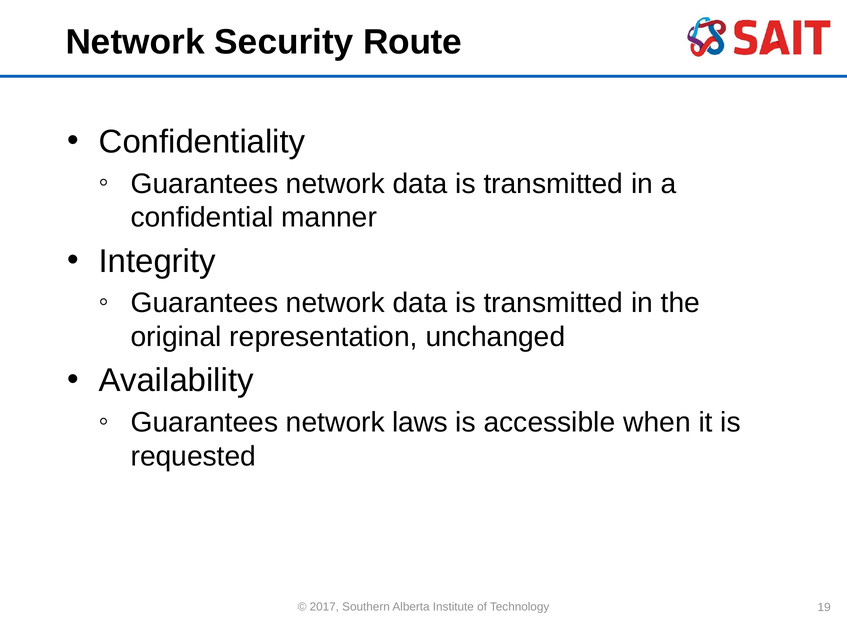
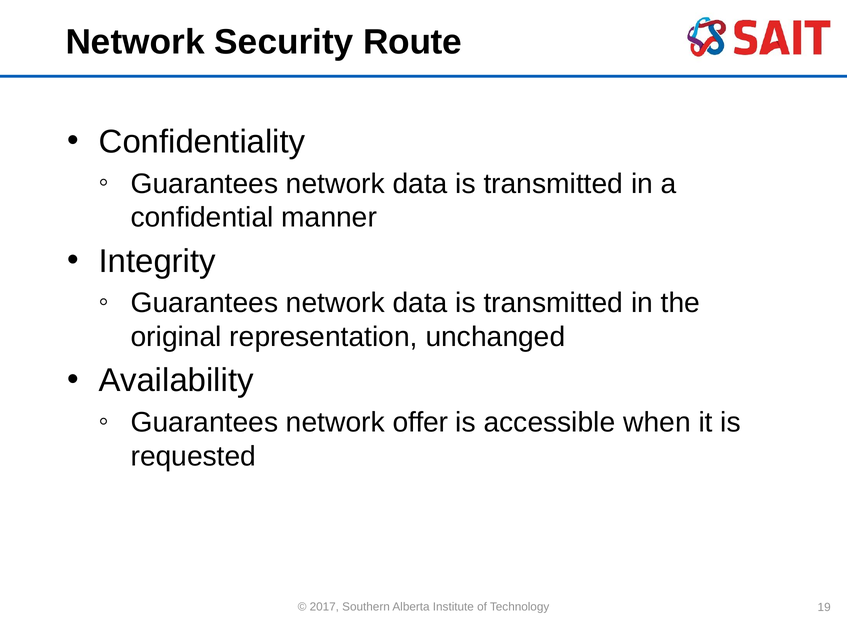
laws: laws -> offer
